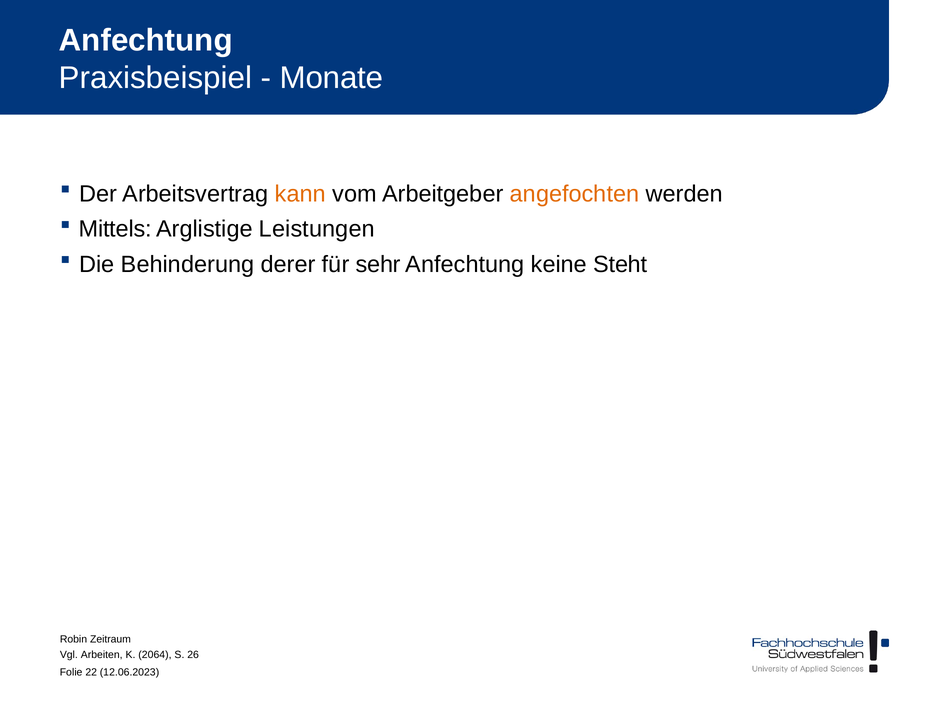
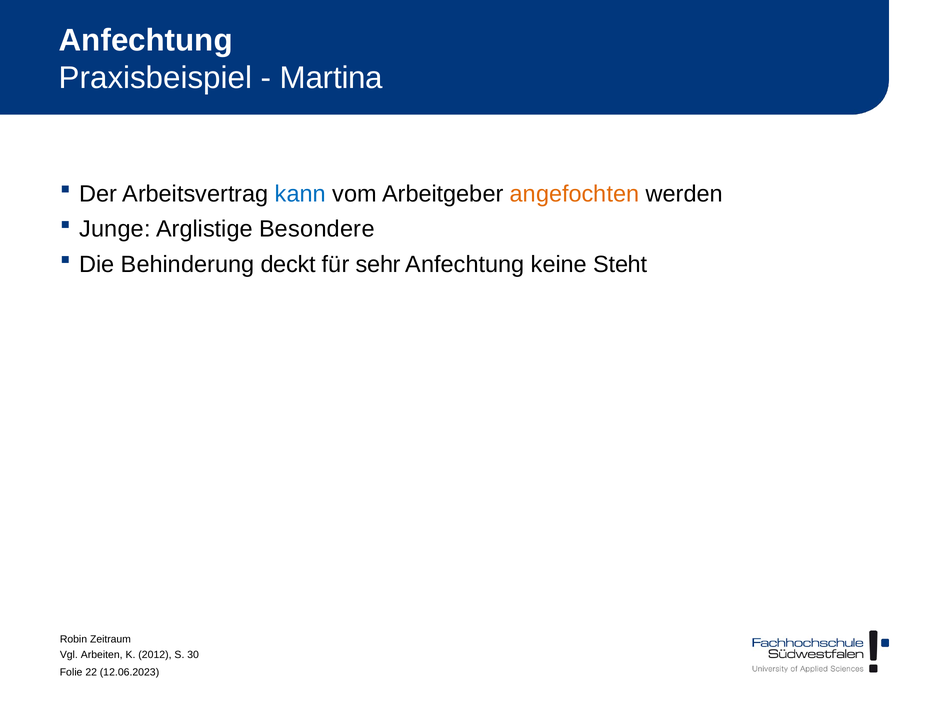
Monate: Monate -> Martina
kann colour: orange -> blue
Mittels: Mittels -> Junge
Leistungen: Leistungen -> Besondere
derer: derer -> deckt
2064: 2064 -> 2012
26: 26 -> 30
